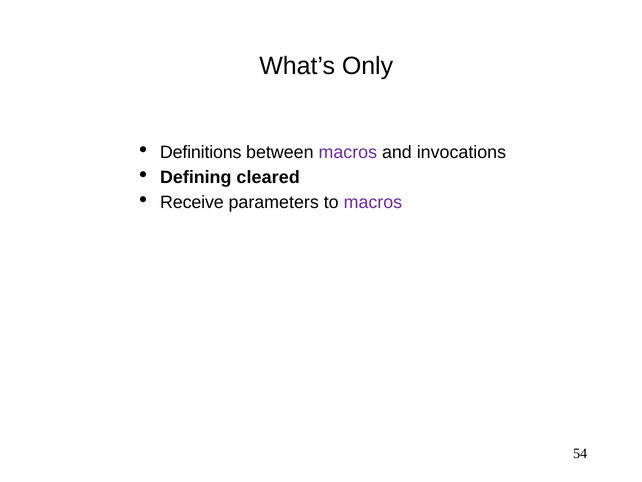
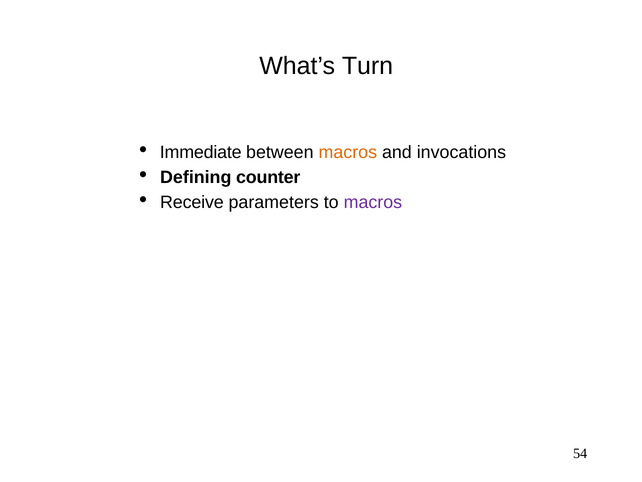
Only: Only -> Turn
Definitions: Definitions -> Immediate
macros at (348, 152) colour: purple -> orange
cleared: cleared -> counter
